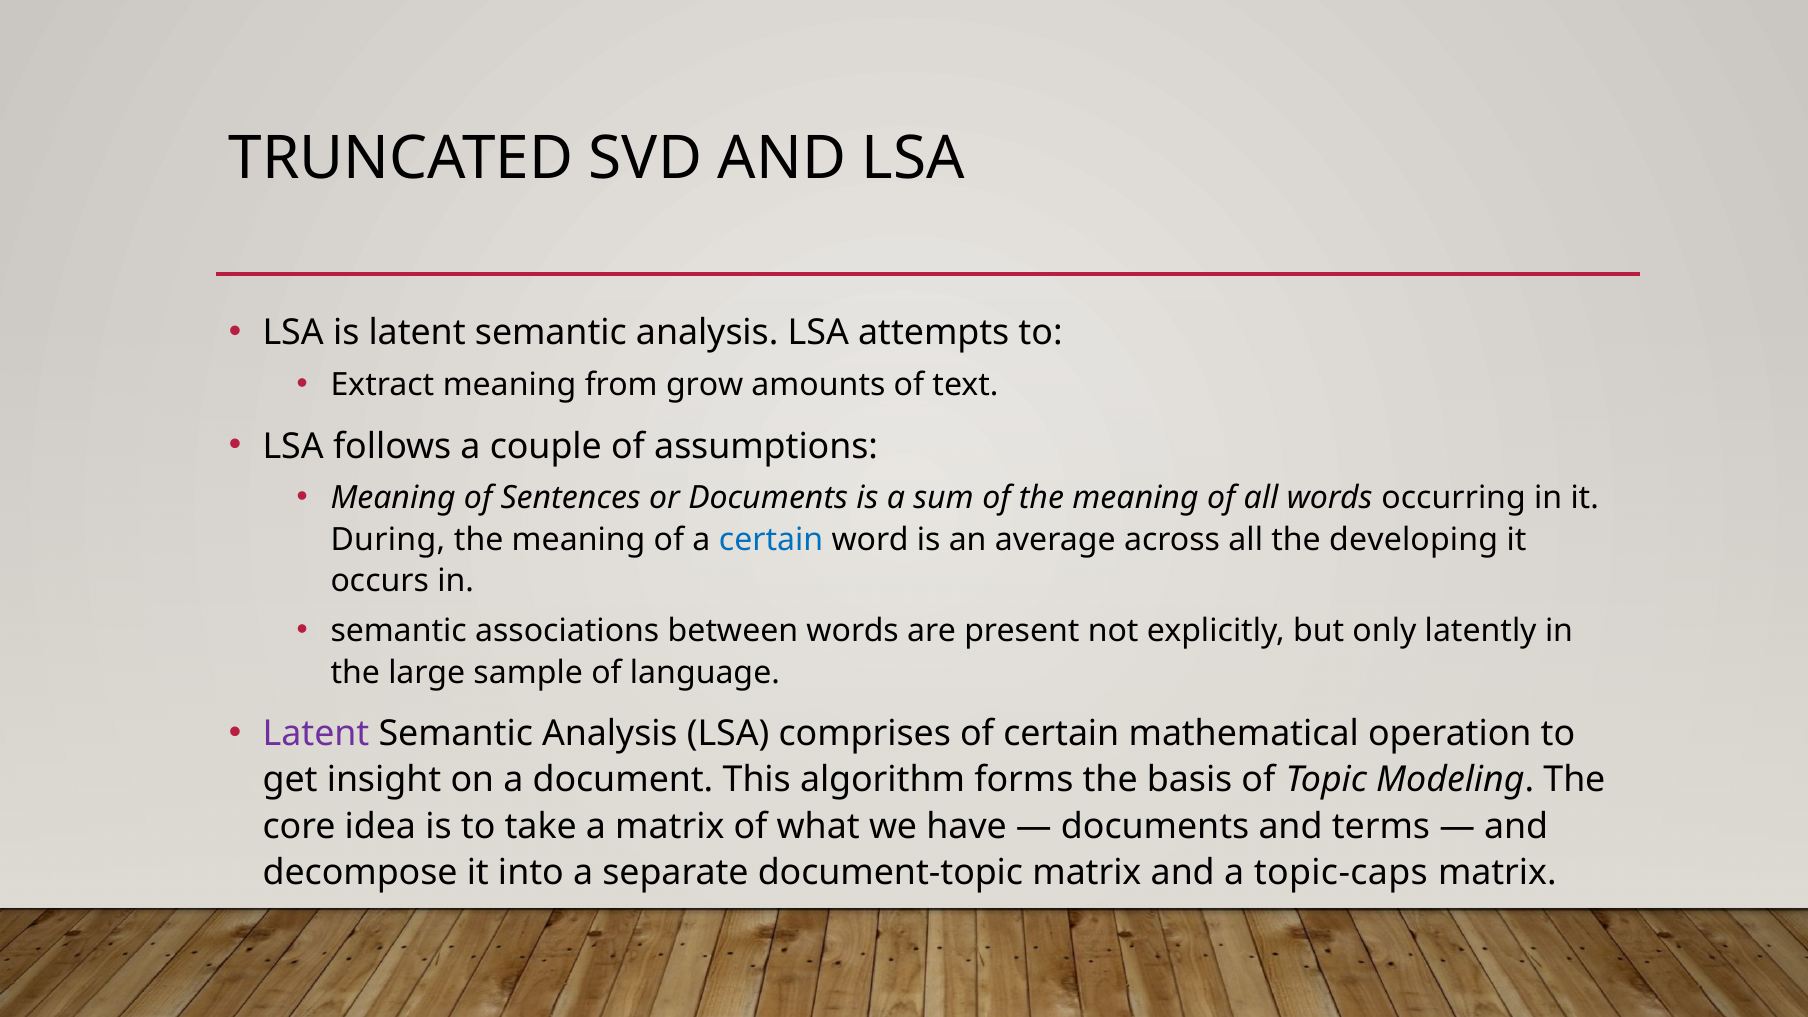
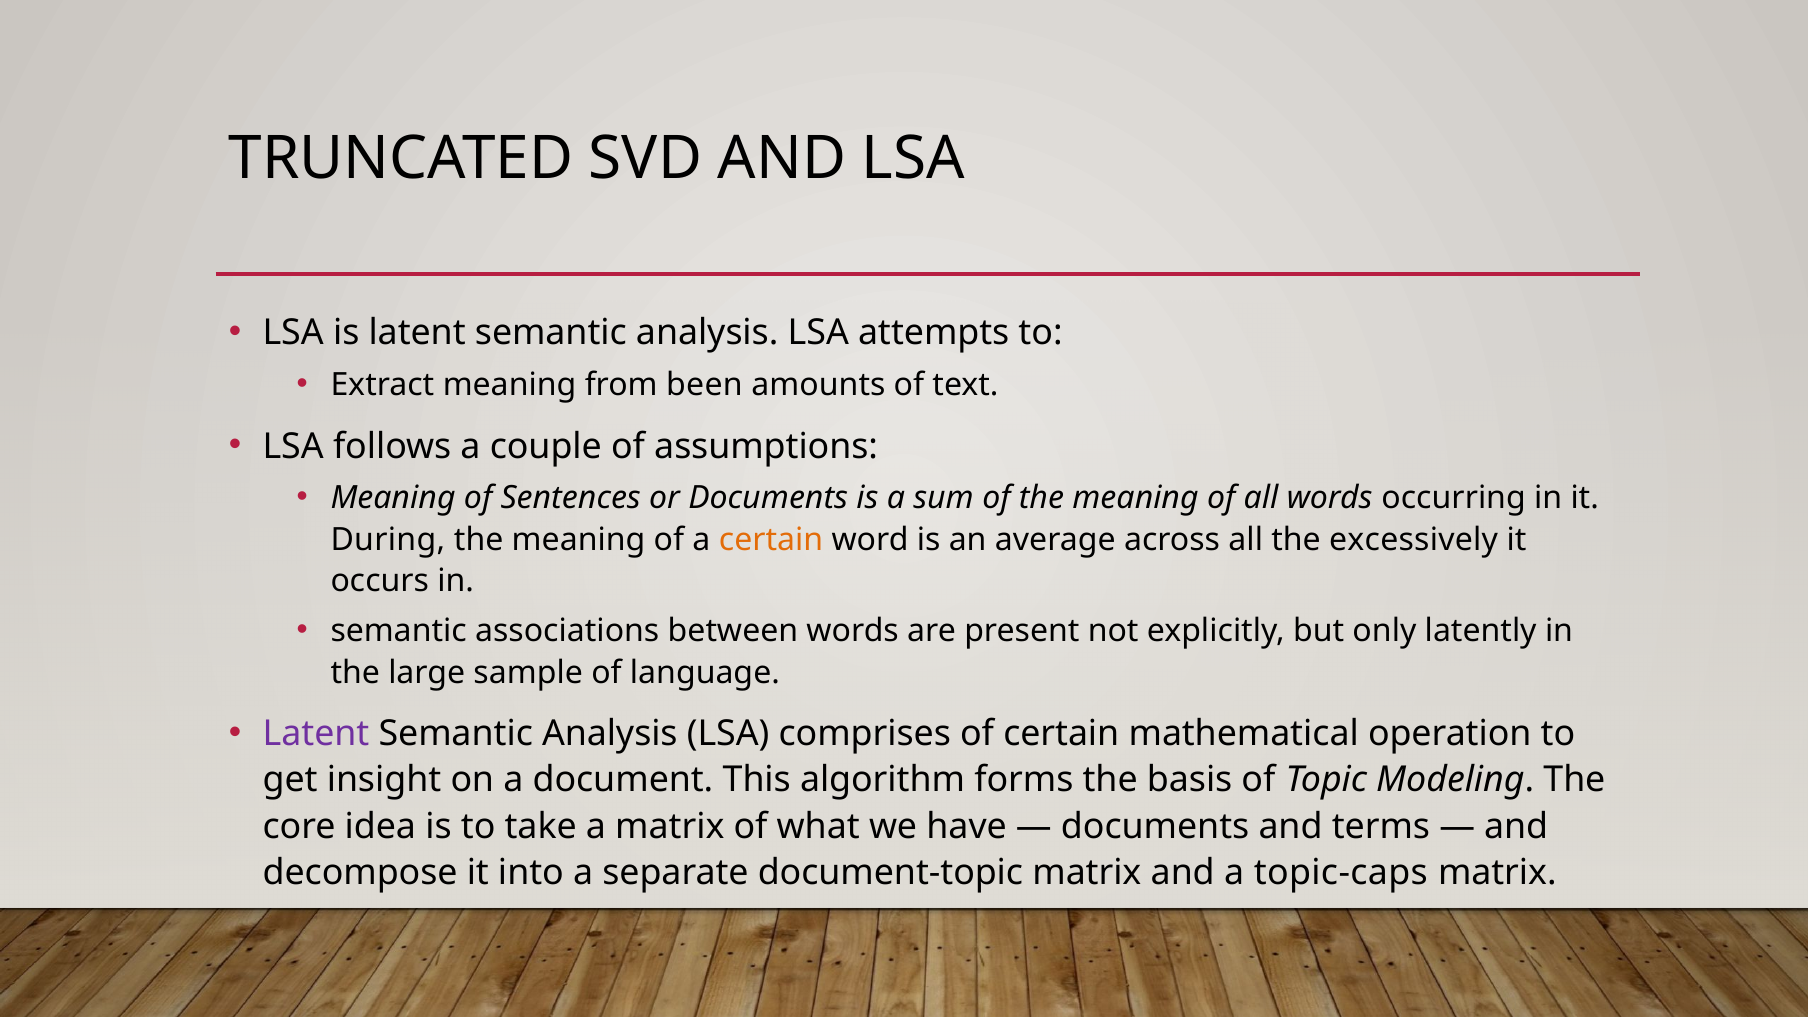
grow: grow -> been
certain at (771, 540) colour: blue -> orange
developing: developing -> excessively
